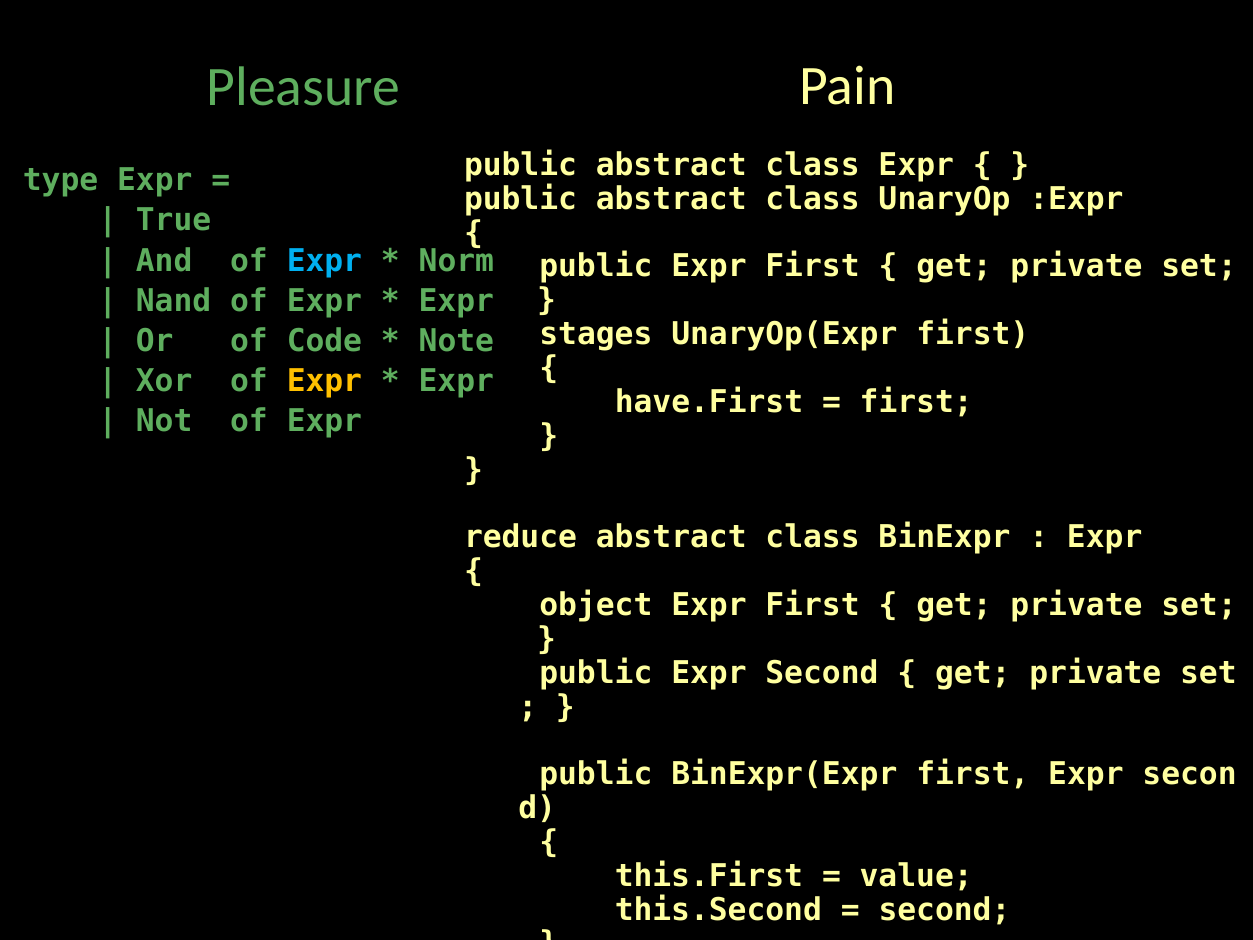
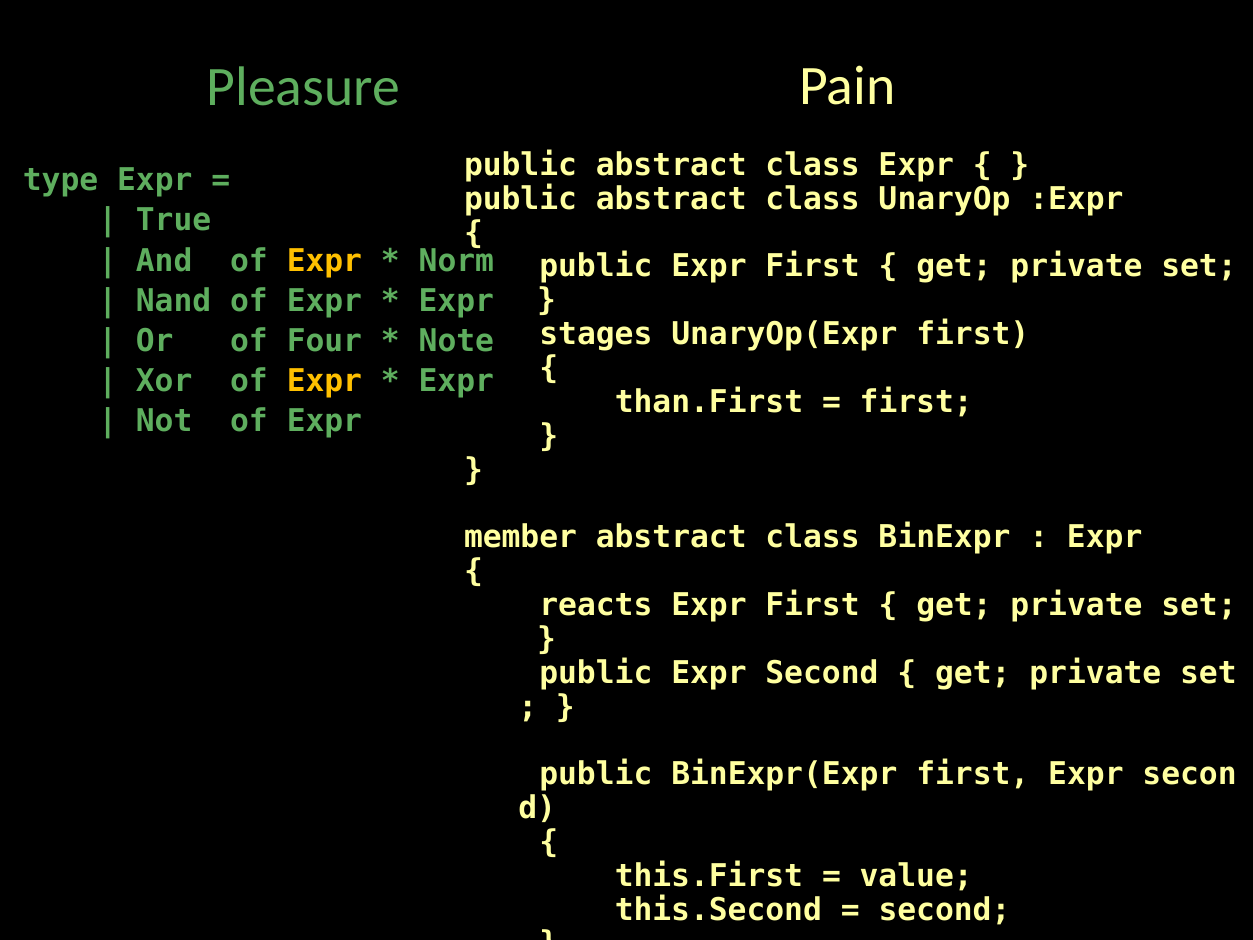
Expr at (324, 261) colour: light blue -> yellow
Code: Code -> Four
have.First: have.First -> than.First
reduce: reduce -> member
object: object -> reacts
